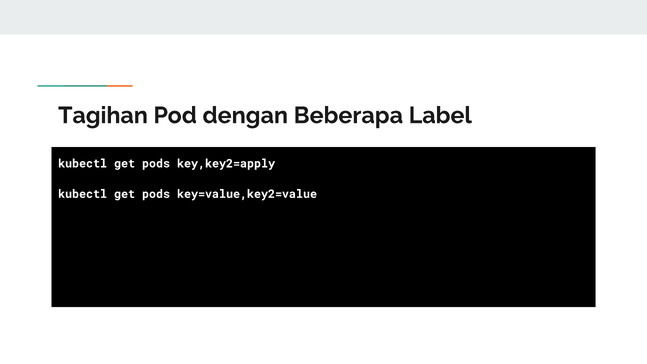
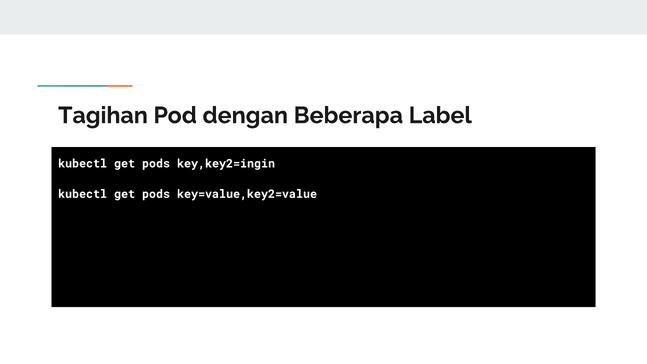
key,key2=apply: key,key2=apply -> key,key2=ingin
